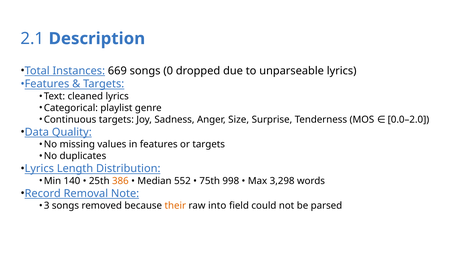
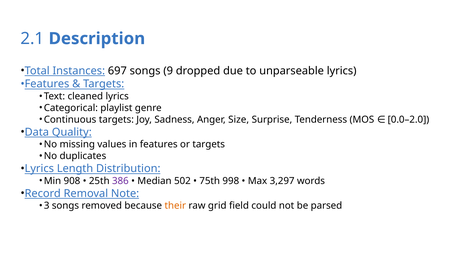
669: 669 -> 697
0: 0 -> 9
140: 140 -> 908
386 colour: orange -> purple
552: 552 -> 502
3,298: 3,298 -> 3,297
into: into -> grid
